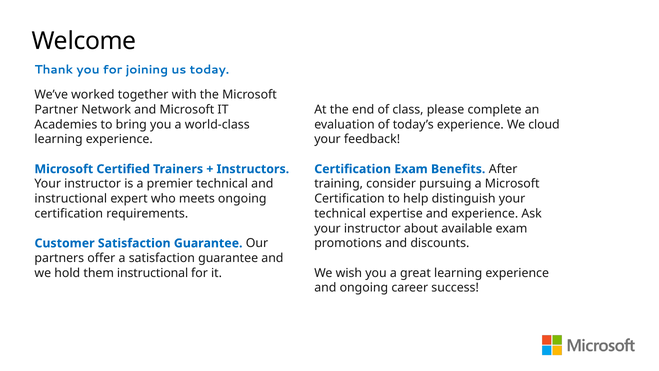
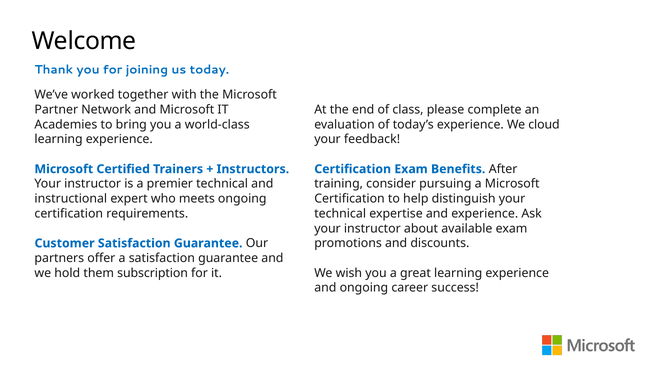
them instructional: instructional -> subscription
